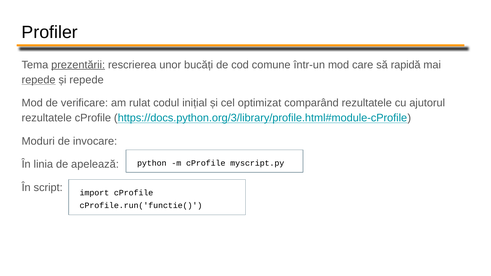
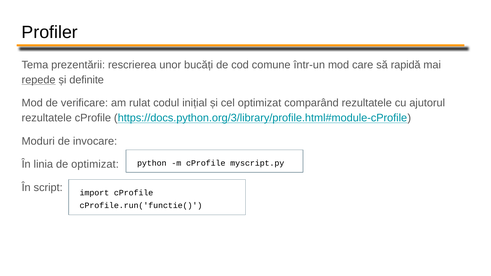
prezentării underline: present -> none
și repede: repede -> definite
de apelează: apelează -> optimizat
